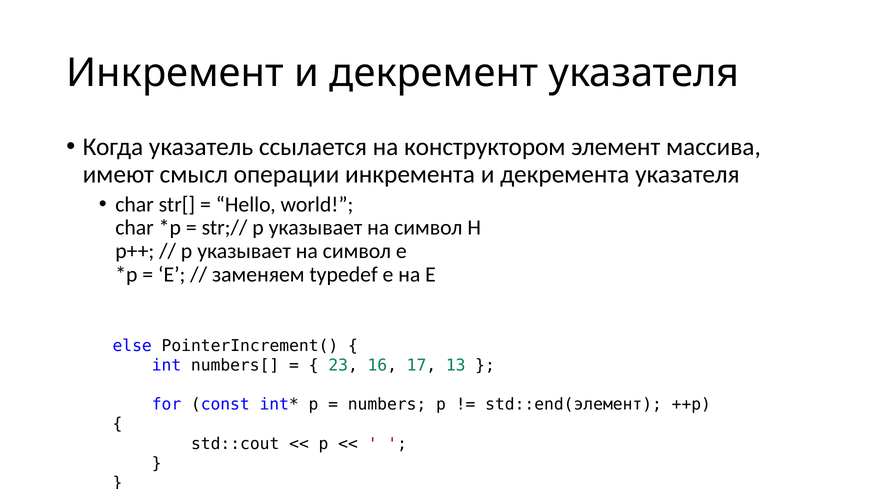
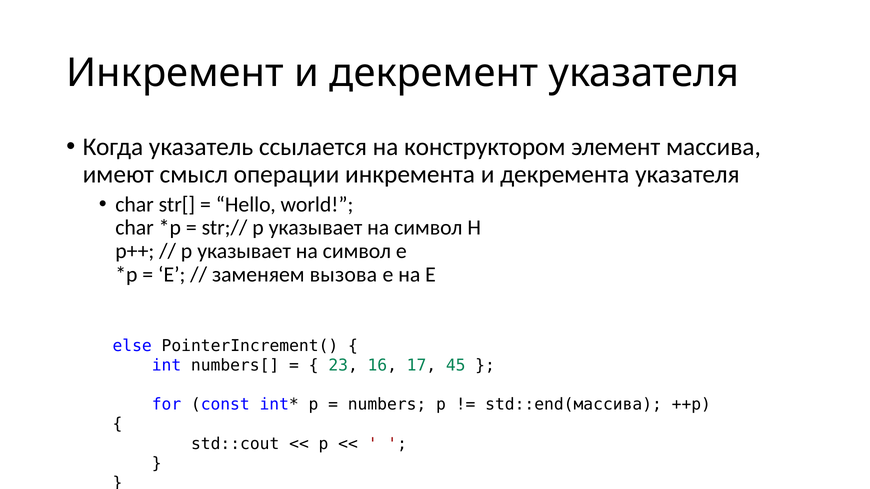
typedef: typedef -> вызова
13: 13 -> 45
std::end(элемент: std::end(элемент -> std::end(массива
